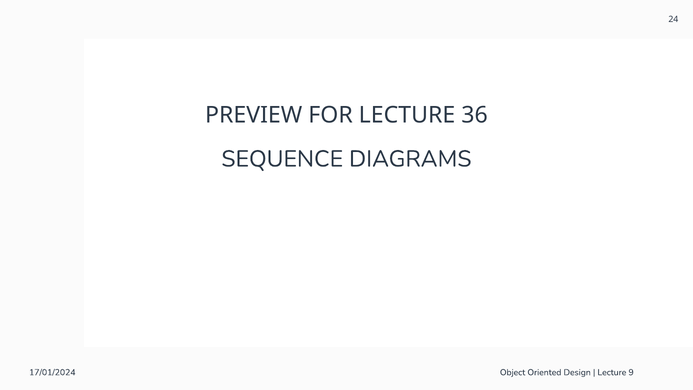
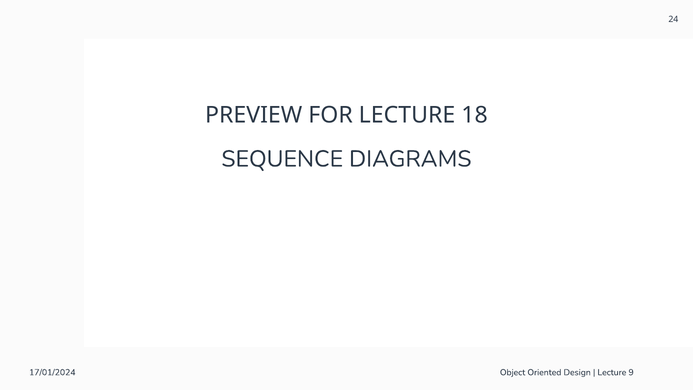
36: 36 -> 18
